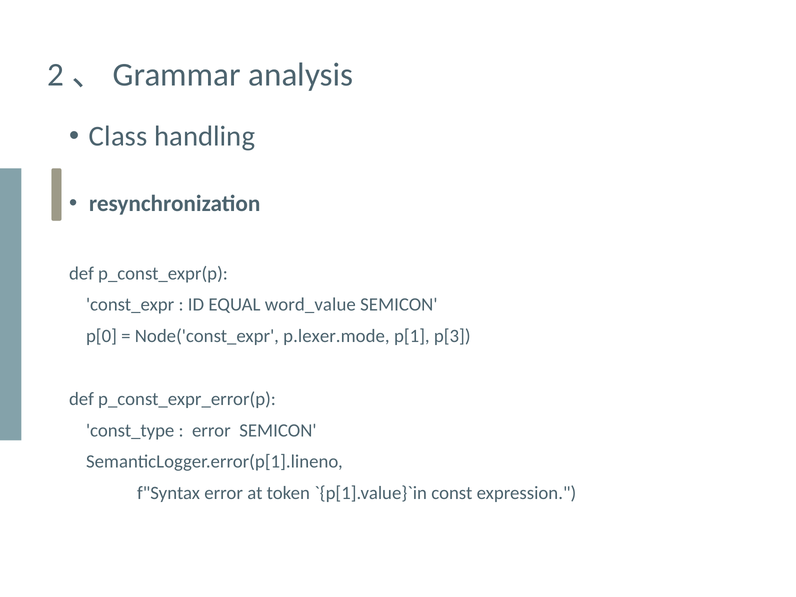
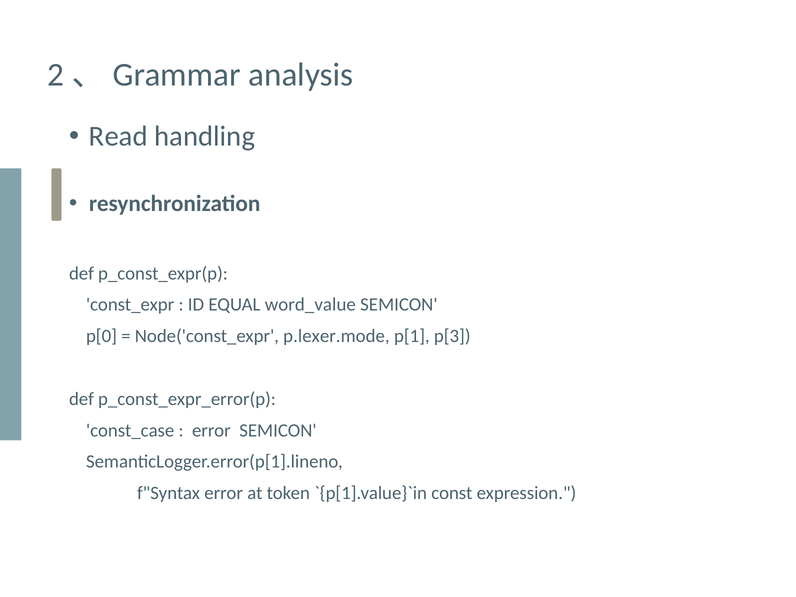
Class: Class -> Read
const_type: const_type -> const_case
